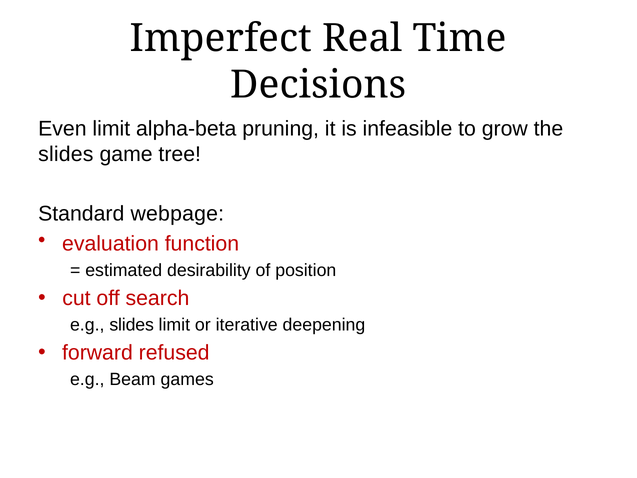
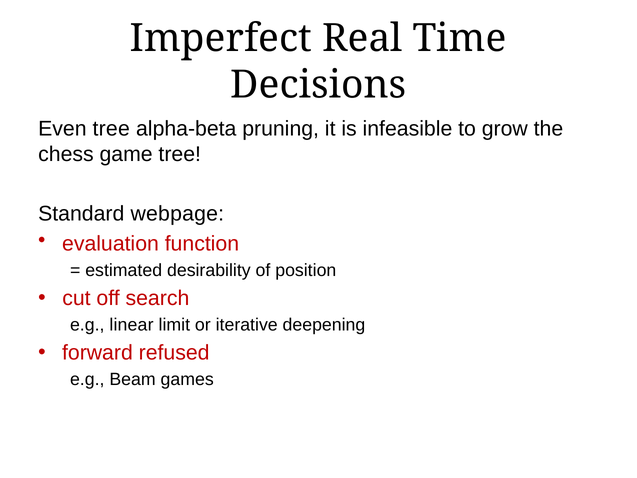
Even limit: limit -> tree
slides at (66, 154): slides -> chess
e.g slides: slides -> linear
